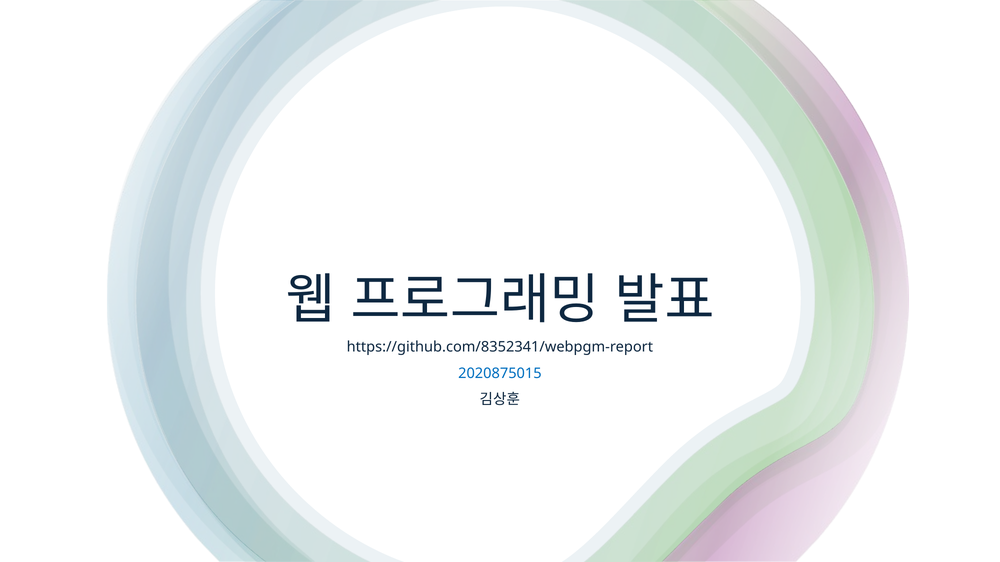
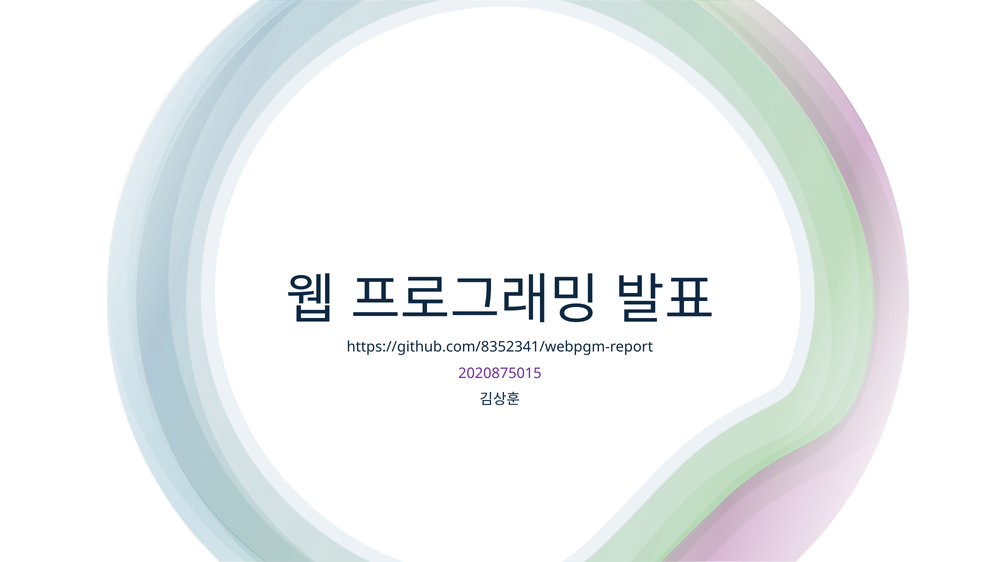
2020875015 colour: blue -> purple
